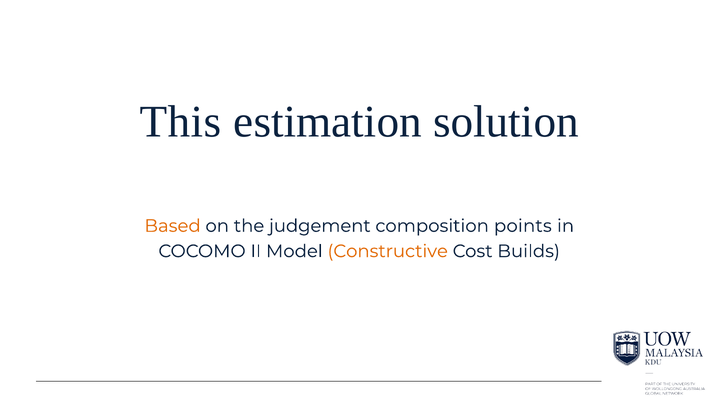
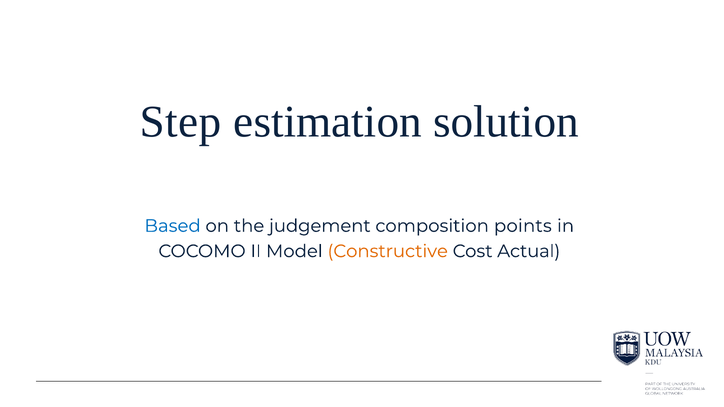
This: This -> Step
Based colour: orange -> blue
Builds: Builds -> Actual
